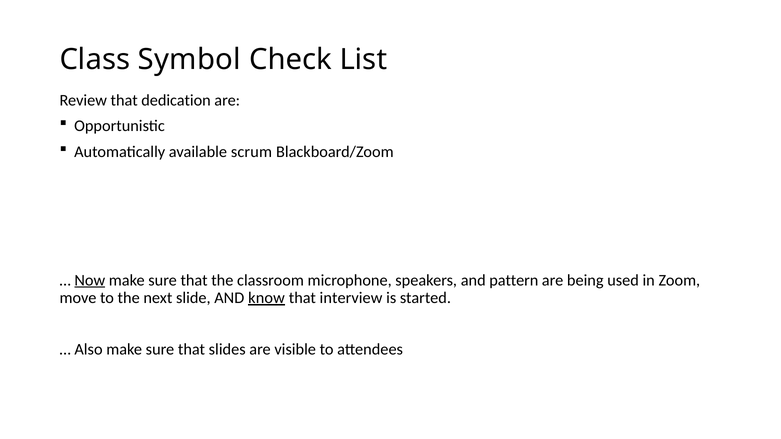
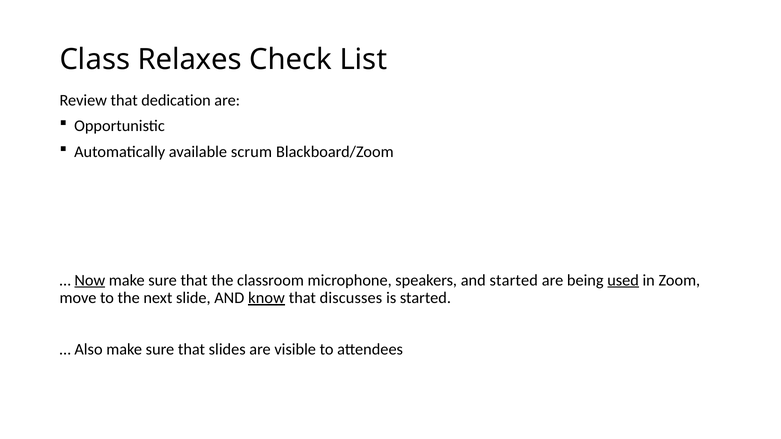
Symbol: Symbol -> Relaxes
and pattern: pattern -> started
used underline: none -> present
interview: interview -> discusses
